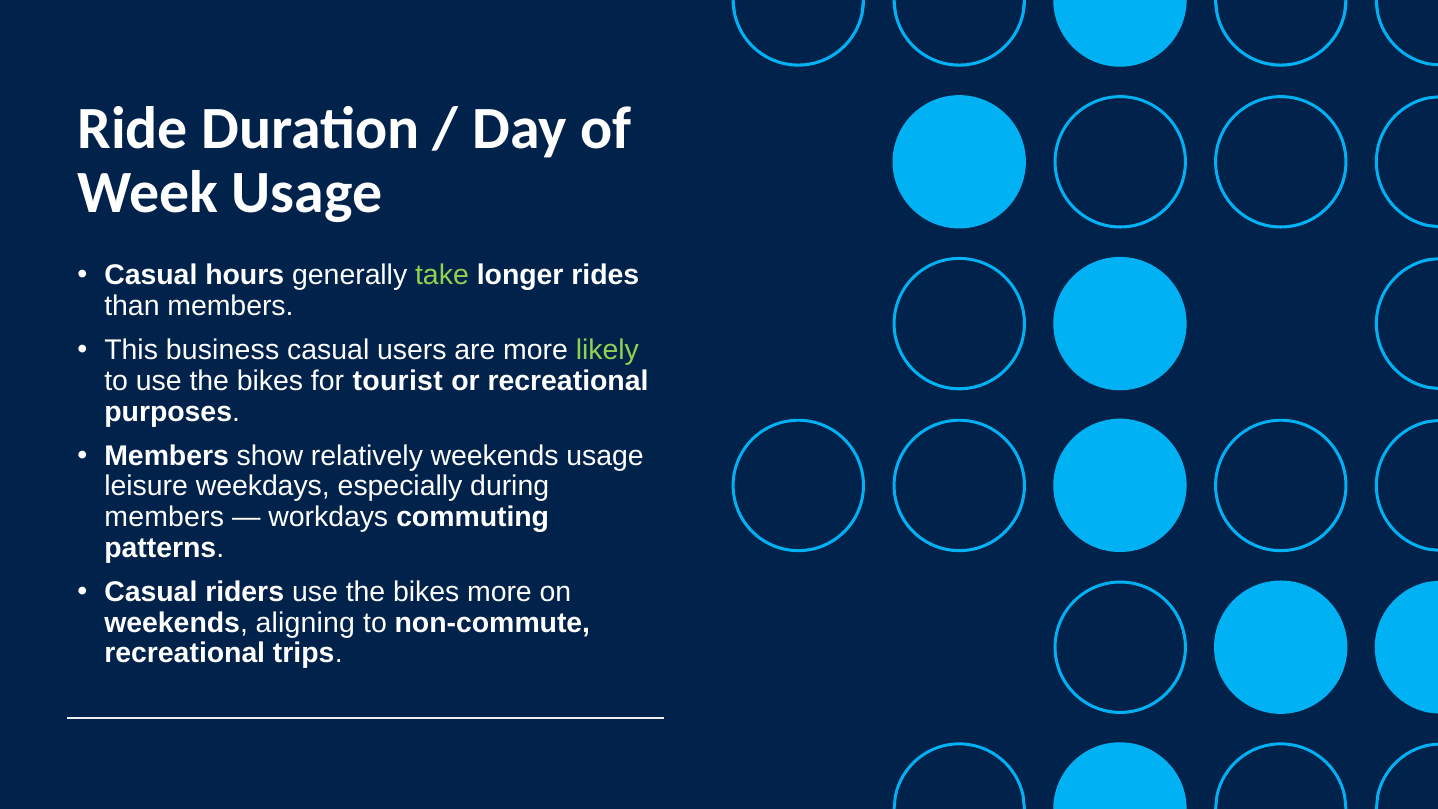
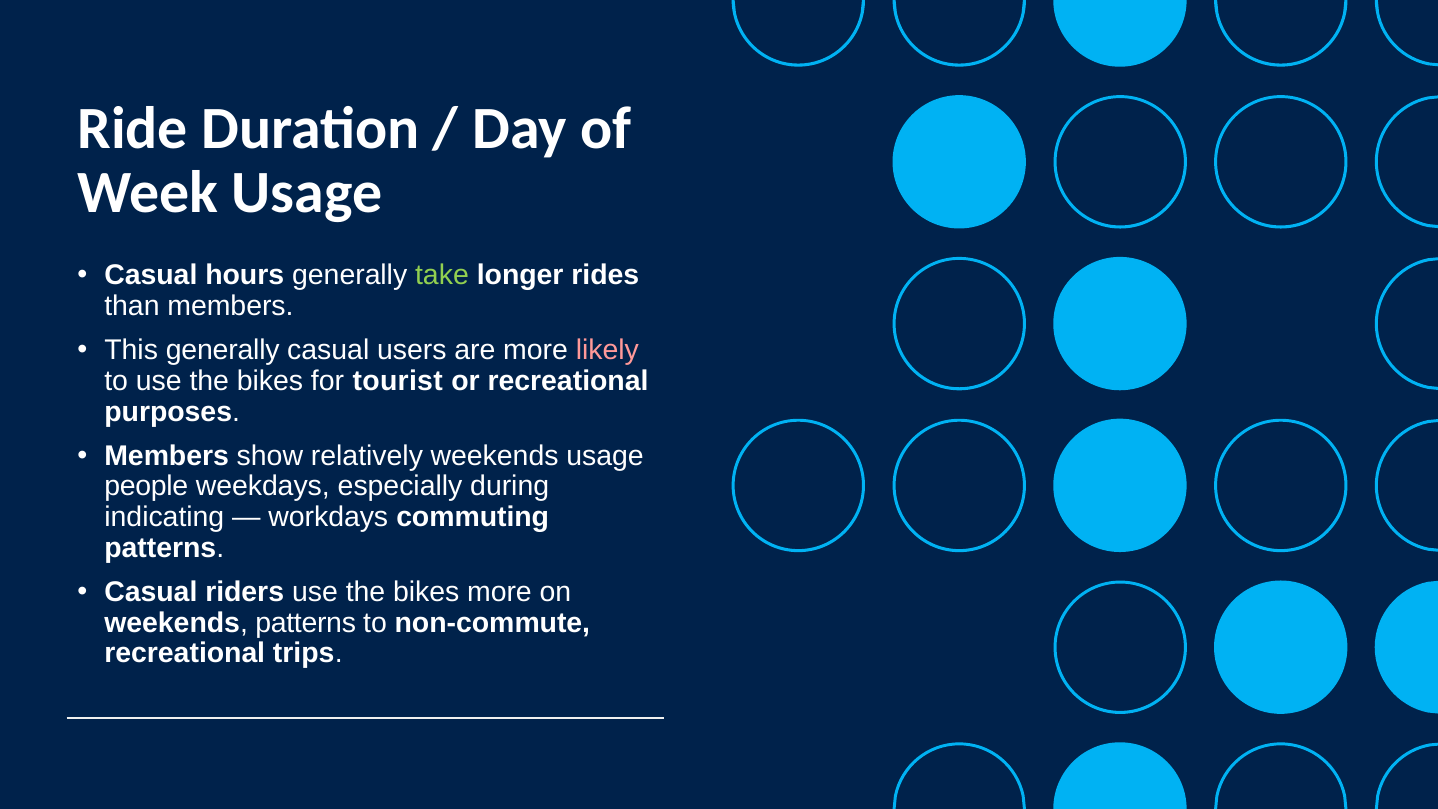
This business: business -> generally
likely colour: light green -> pink
leisure: leisure -> people
members at (164, 517): members -> indicating
weekends aligning: aligning -> patterns
